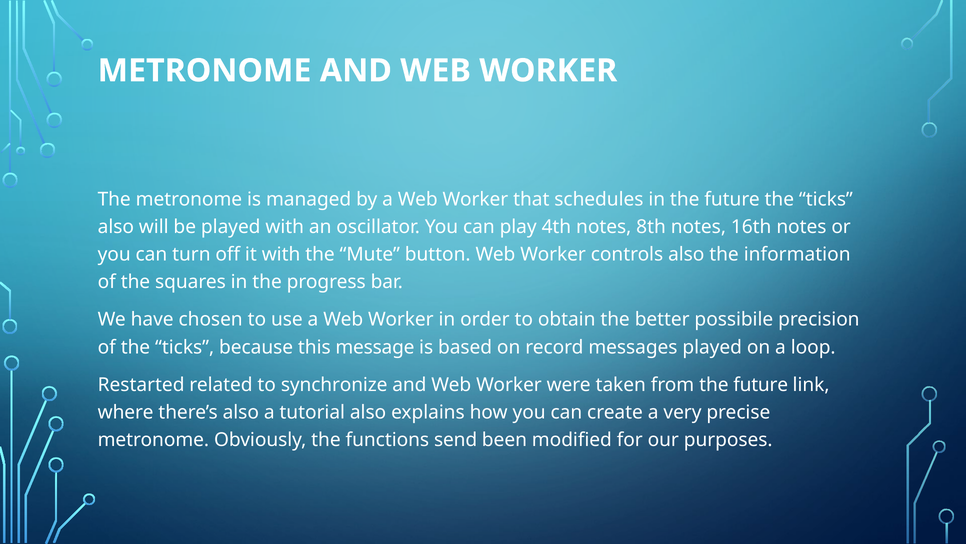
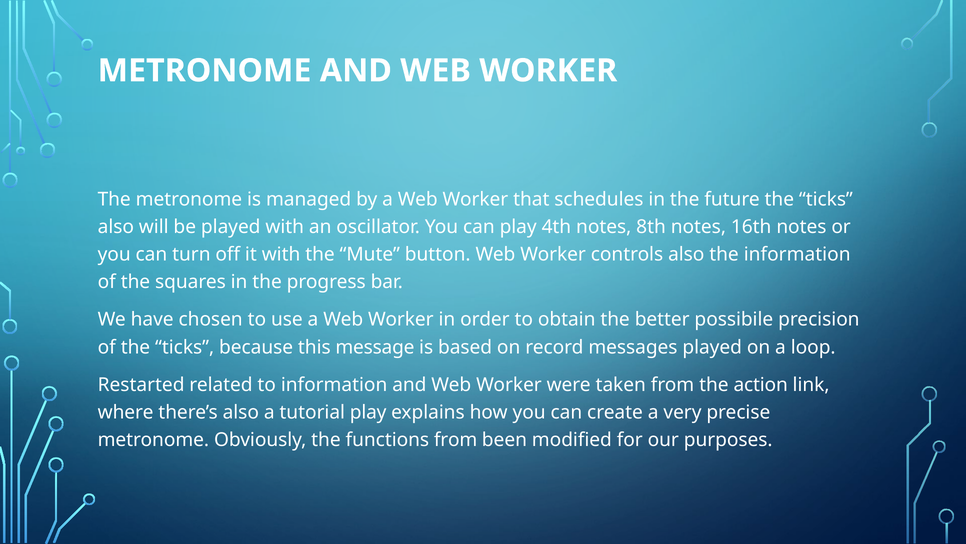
to synchronize: synchronize -> information
from the future: future -> action
tutorial also: also -> play
functions send: send -> from
